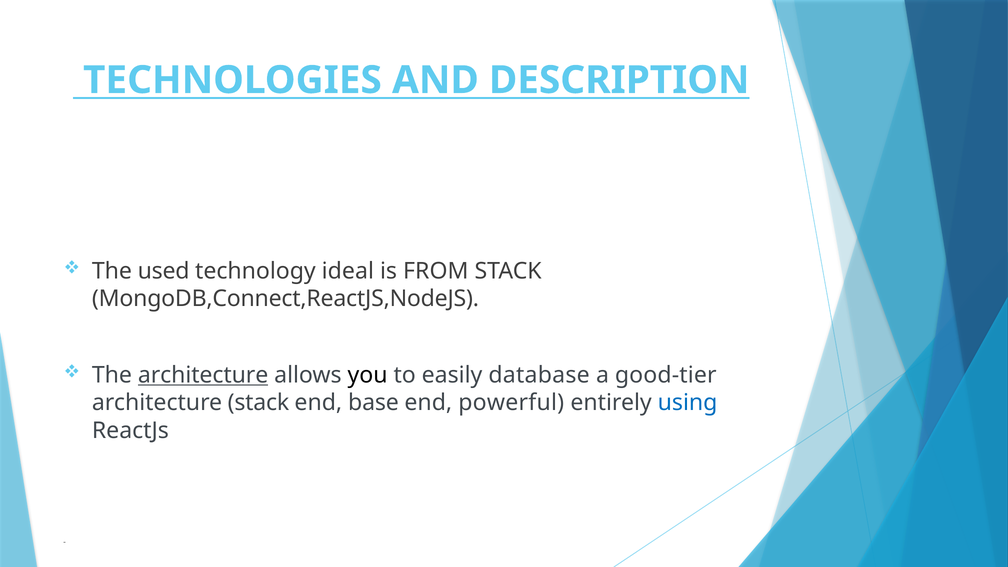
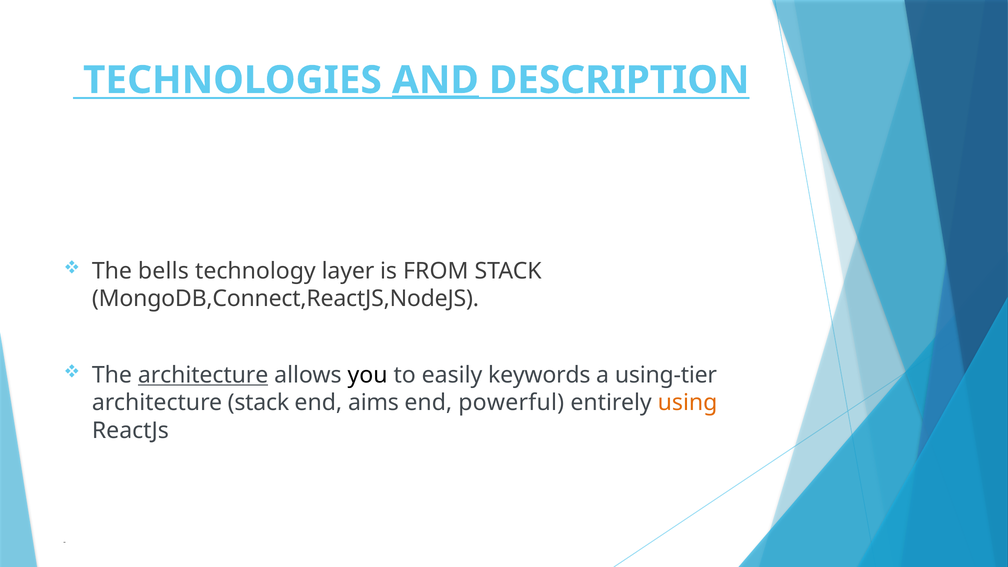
AND underline: none -> present
used: used -> bells
ideal: ideal -> layer
database: database -> keywords
good-tier: good-tier -> using-tier
base: base -> aims
using colour: blue -> orange
